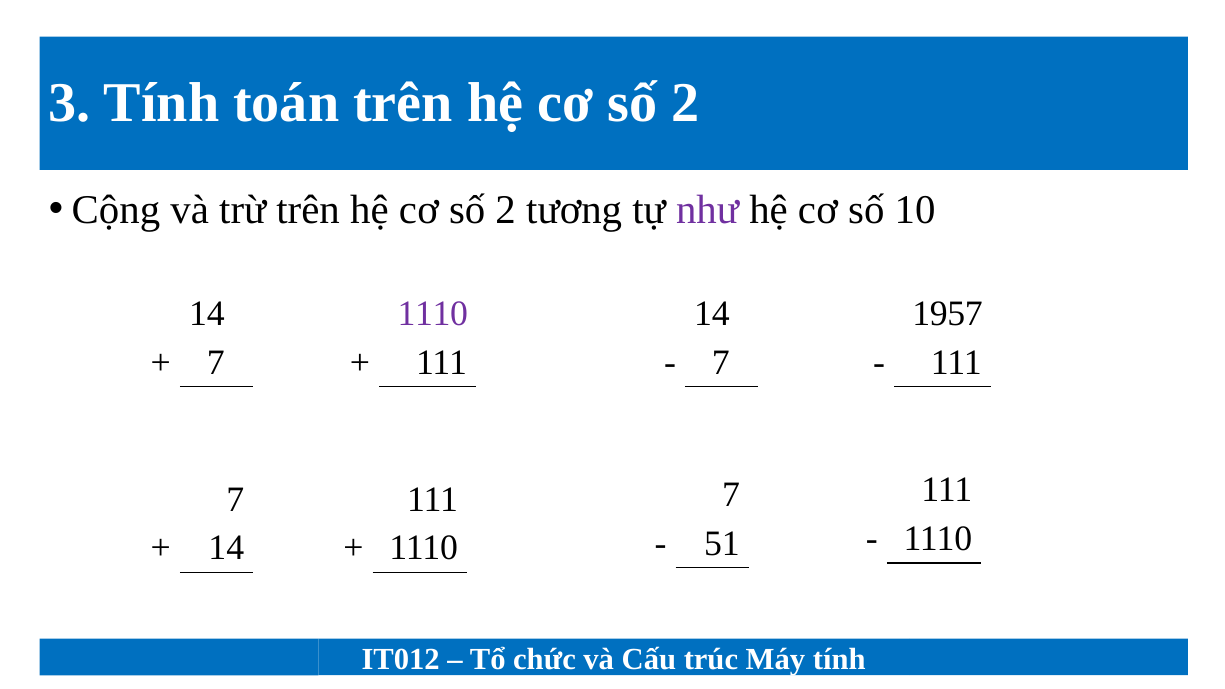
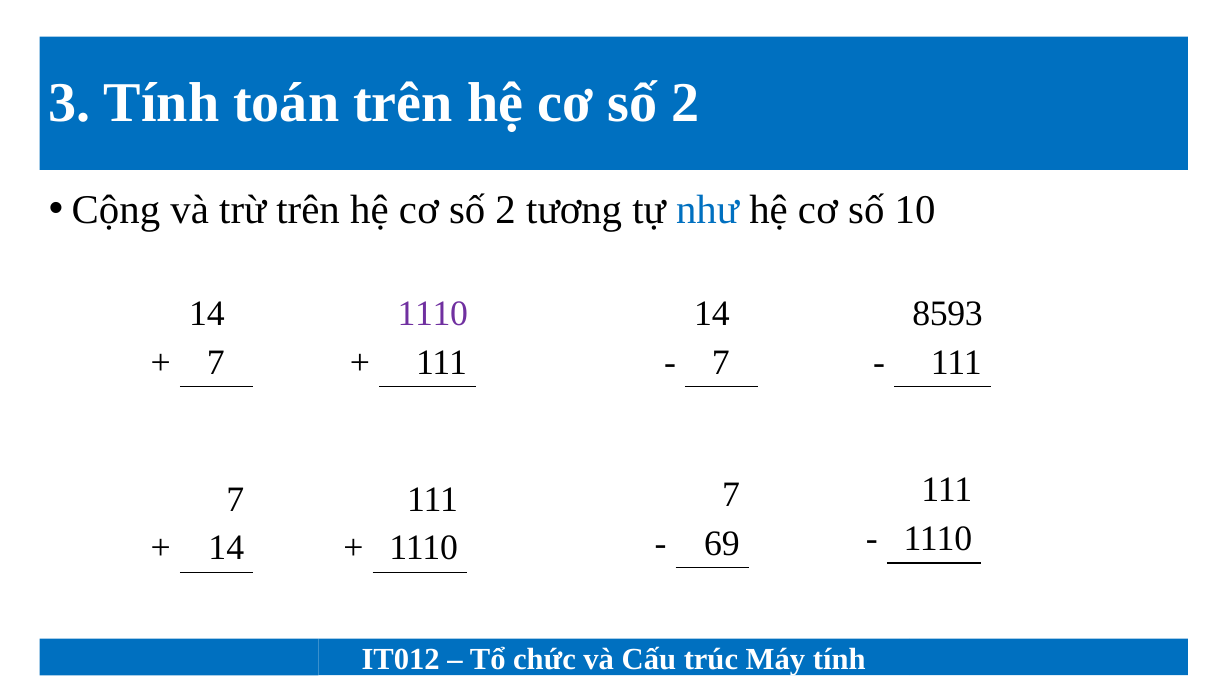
như colour: purple -> blue
1957: 1957 -> 8593
51: 51 -> 69
